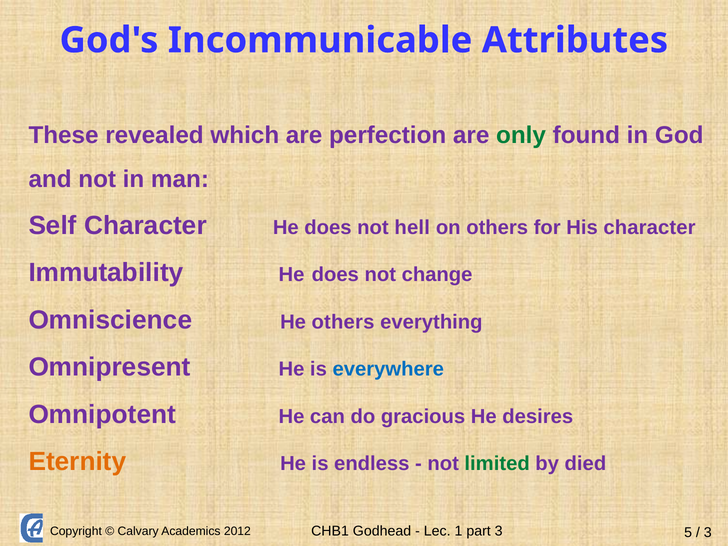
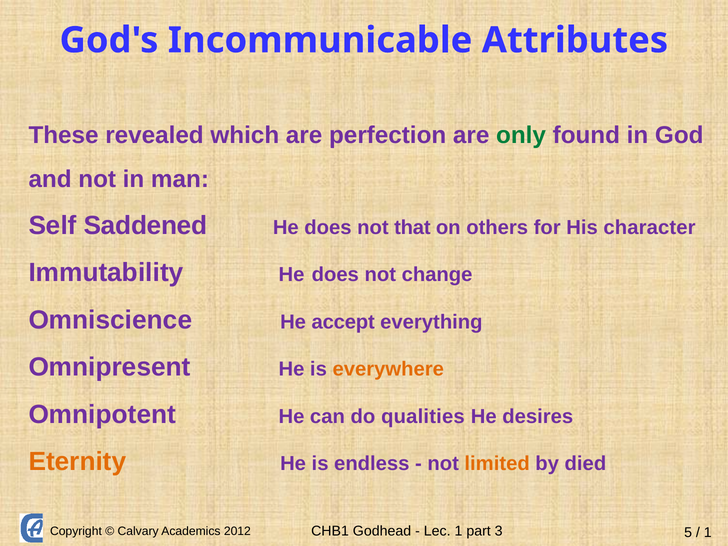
Self Character: Character -> Saddened
hell: hell -> that
He others: others -> accept
everywhere colour: blue -> orange
gracious: gracious -> qualities
limited colour: green -> orange
3 at (708, 533): 3 -> 1
